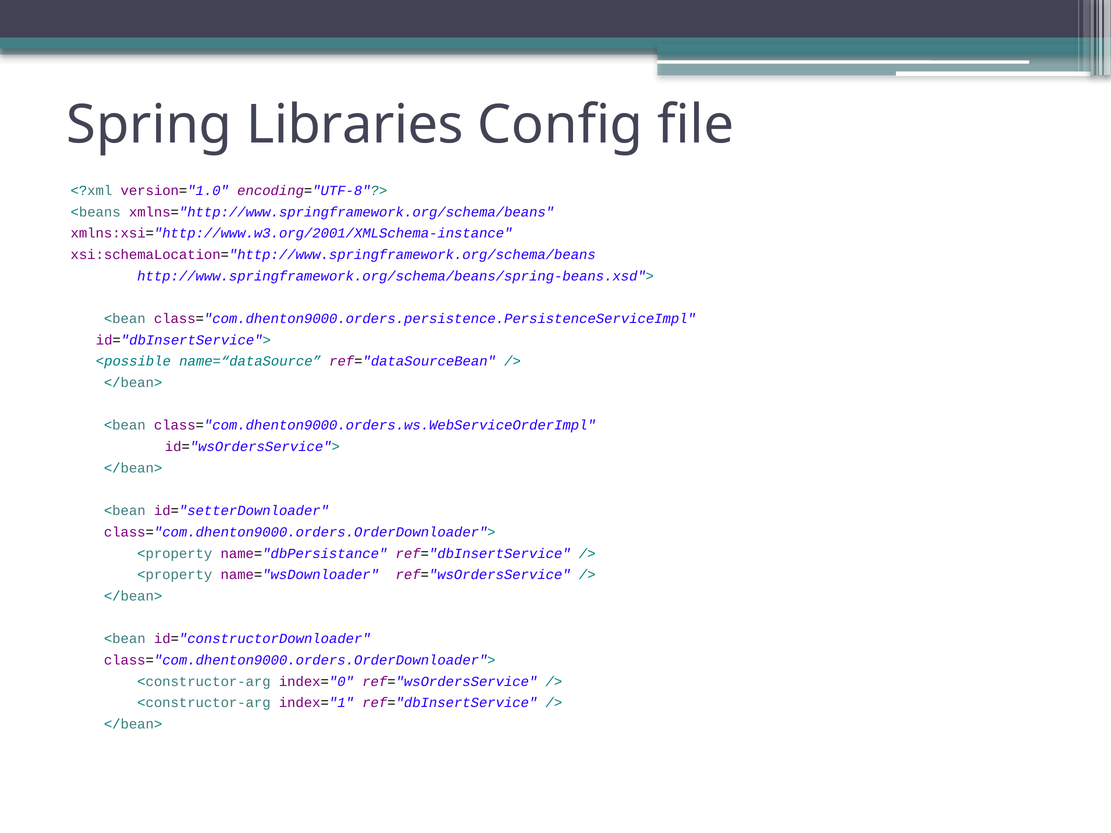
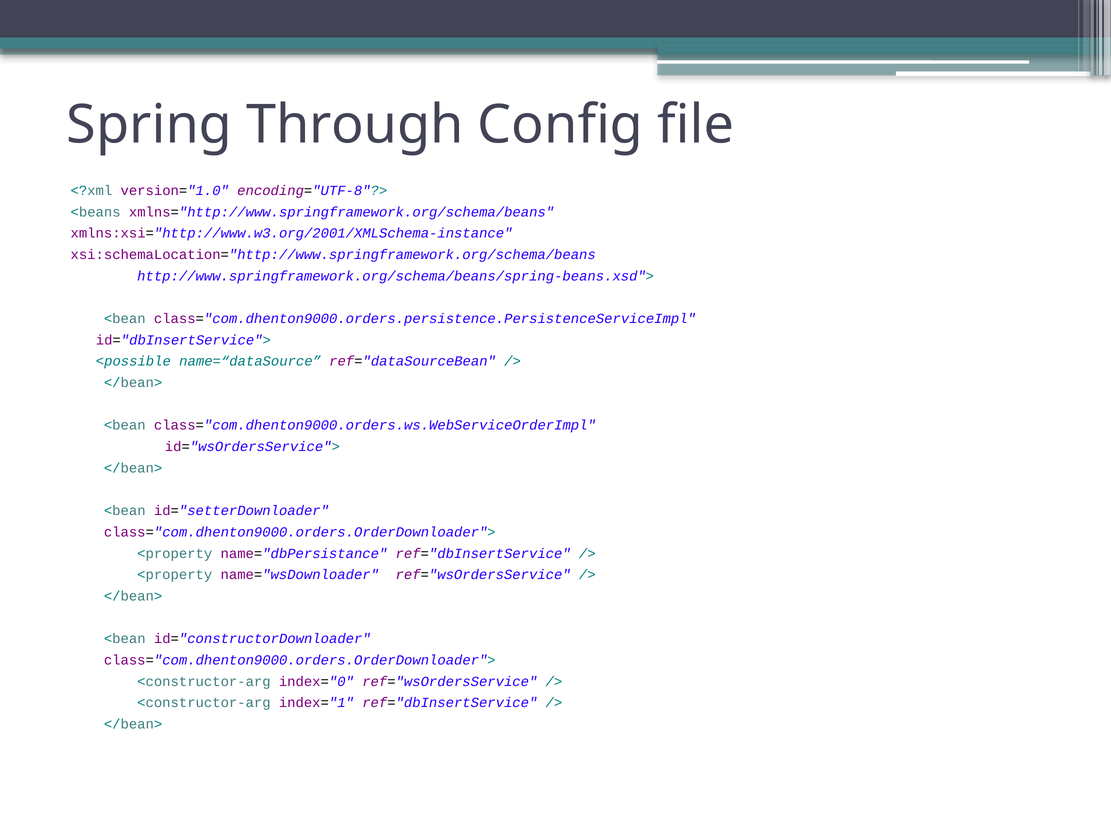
Libraries: Libraries -> Through
